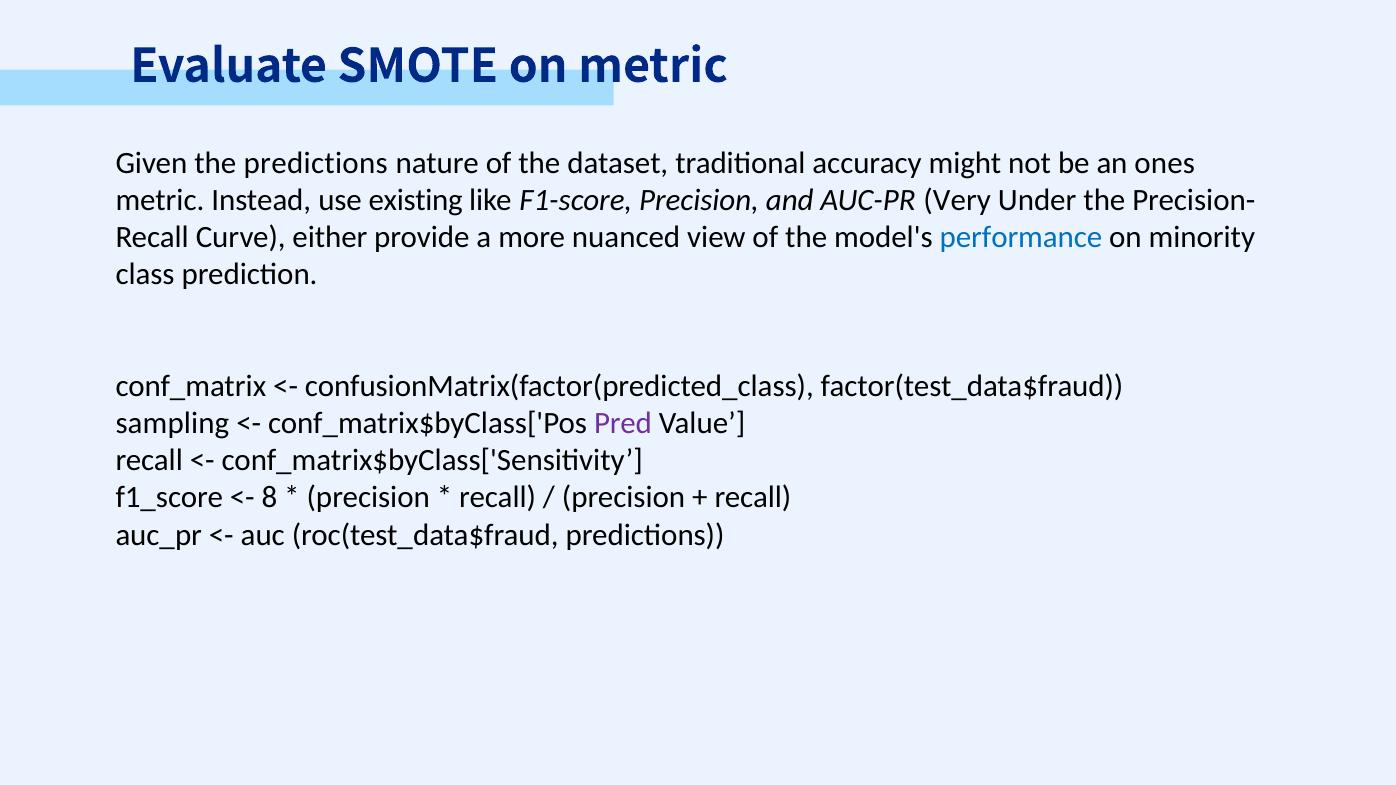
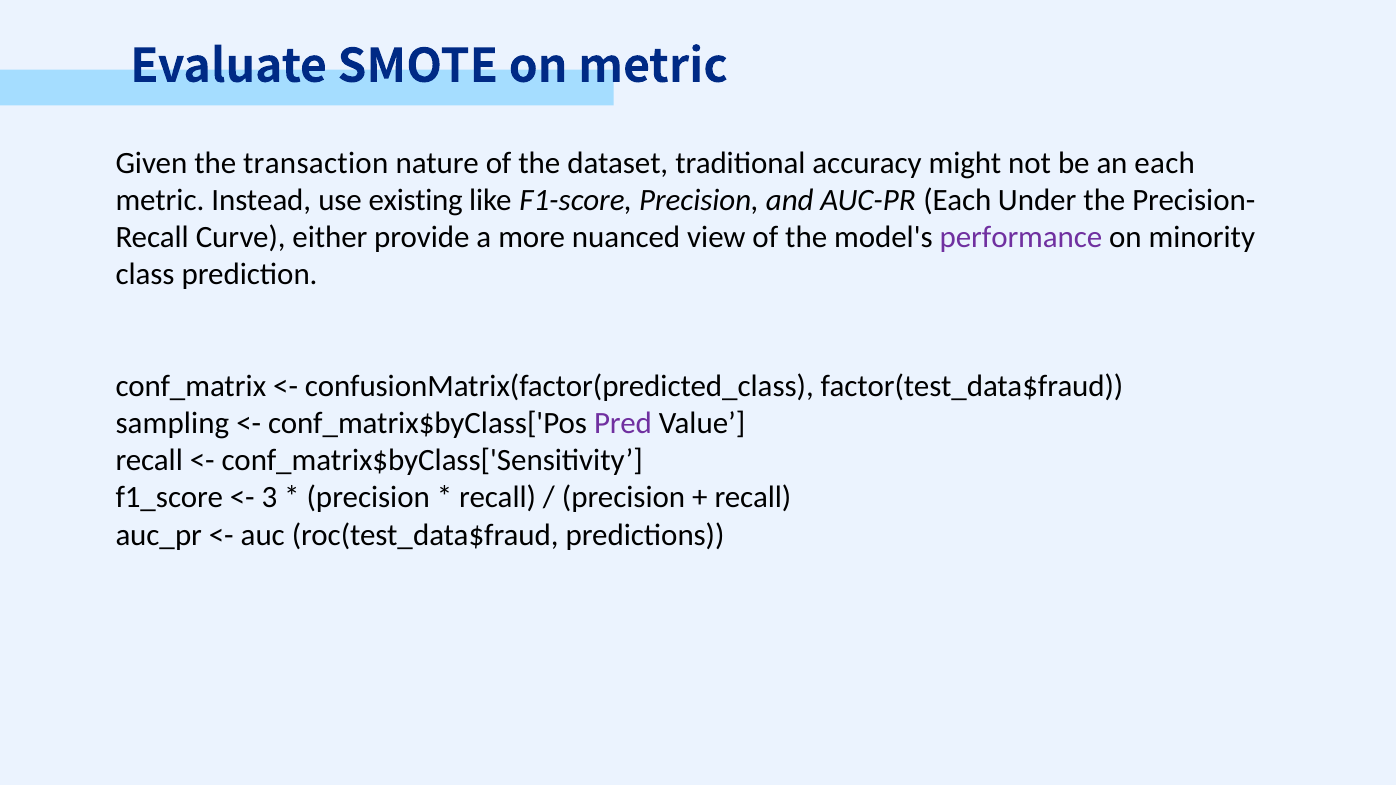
the predictions: predictions -> transaction
an ones: ones -> each
AUC-PR Very: Very -> Each
performance colour: blue -> purple
8: 8 -> 3
